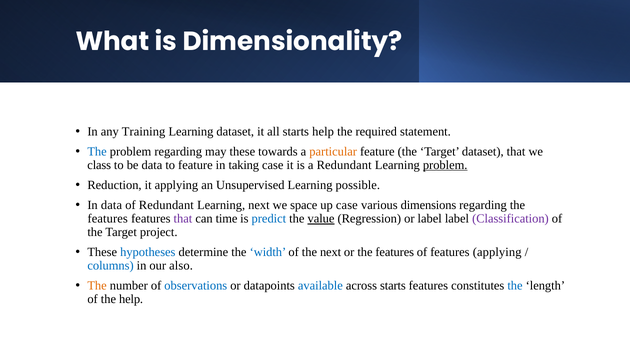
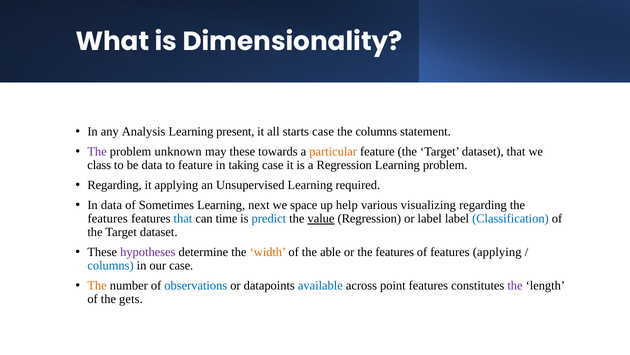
Training: Training -> Analysis
Learning dataset: dataset -> present
starts help: help -> case
the required: required -> columns
The at (97, 151) colour: blue -> purple
problem regarding: regarding -> unknown
a Redundant: Redundant -> Regression
problem at (445, 165) underline: present -> none
Reduction at (115, 185): Reduction -> Regarding
possible: possible -> required
of Redundant: Redundant -> Sometimes
up case: case -> help
dimensions: dimensions -> visualizing
that at (183, 218) colour: purple -> blue
Classification colour: purple -> blue
project at (159, 232): project -> dataset
hypotheses colour: blue -> purple
width colour: blue -> orange
the next: next -> able
our also: also -> case
across starts: starts -> point
the at (515, 285) colour: blue -> purple
the help: help -> gets
